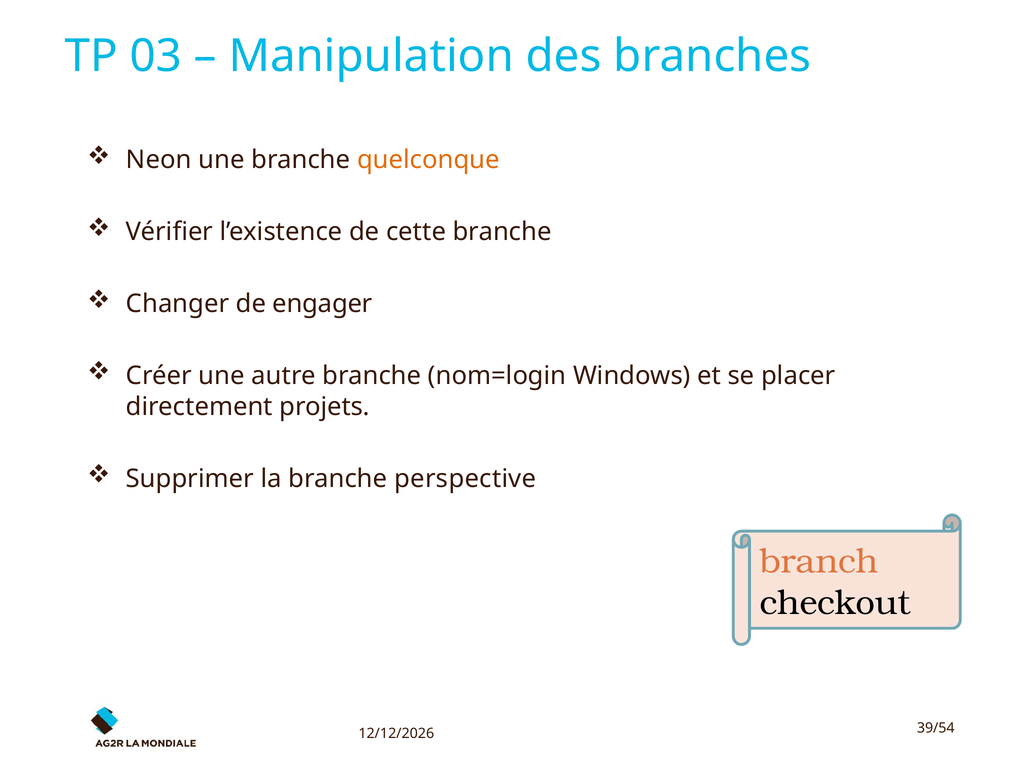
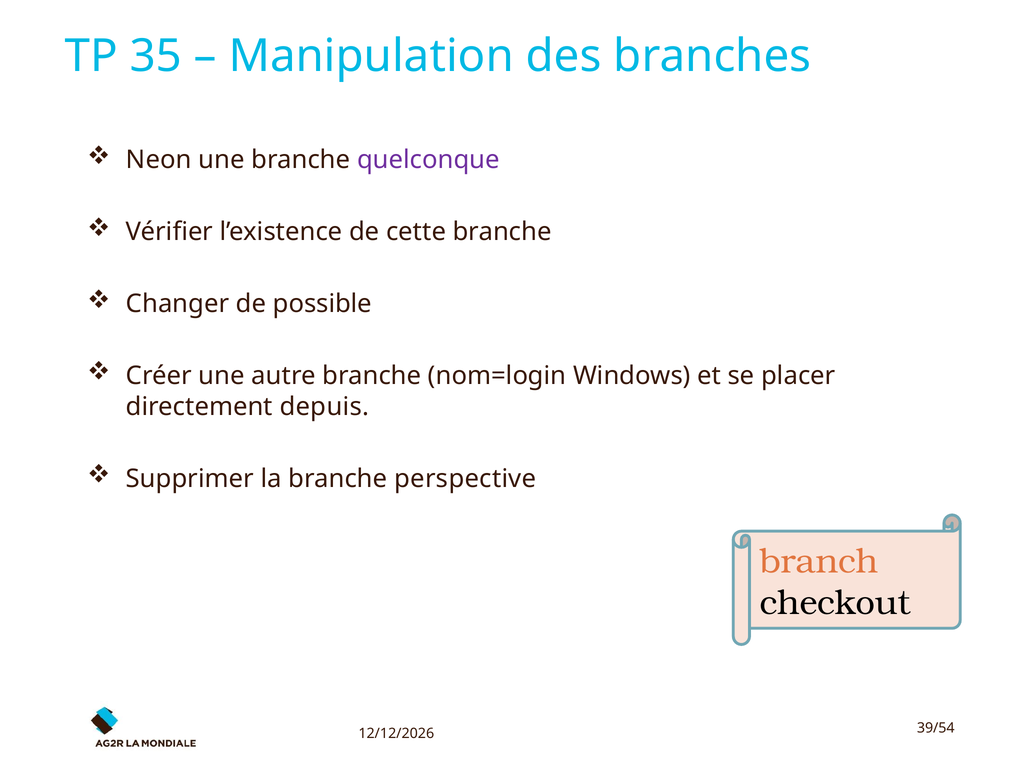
03: 03 -> 35
quelconque colour: orange -> purple
engager: engager -> possible
projets: projets -> depuis
